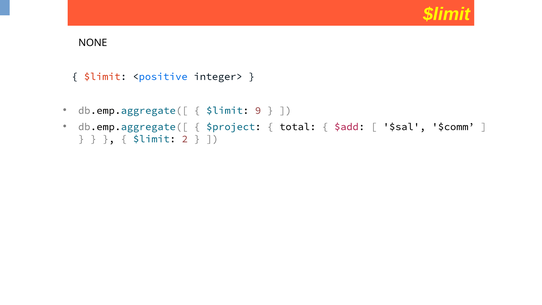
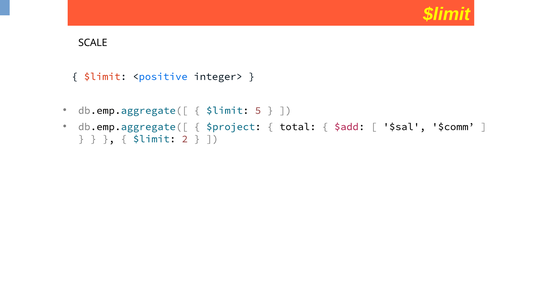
NONE: NONE -> SCALE
9: 9 -> 5
